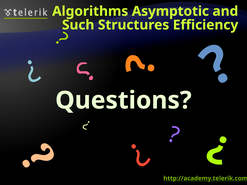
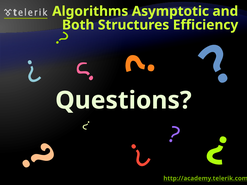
Such: Such -> Both
